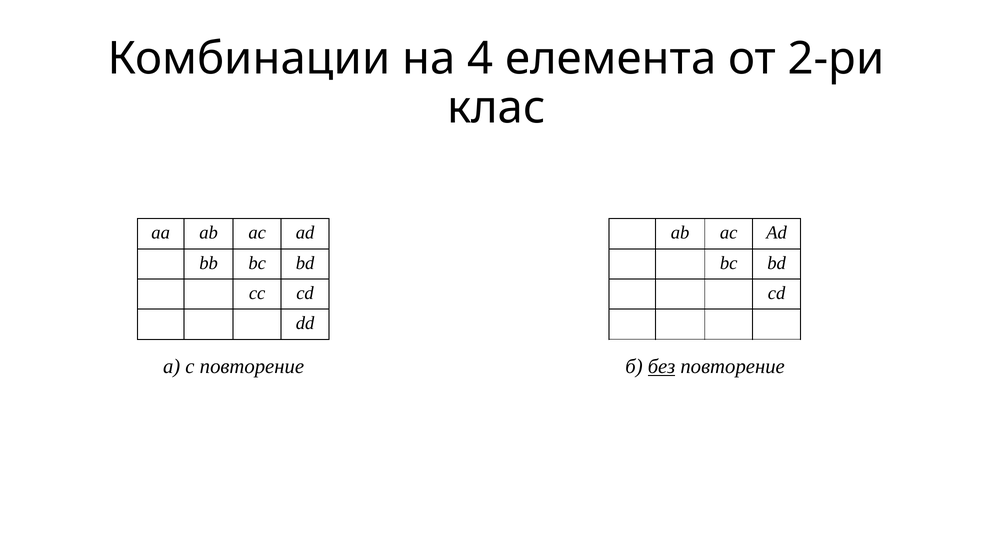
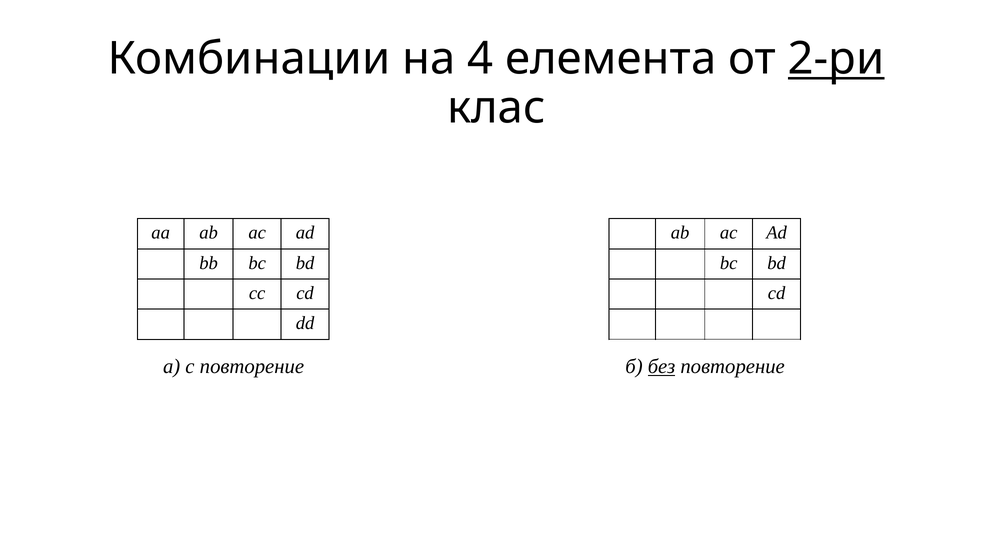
2-ри underline: none -> present
